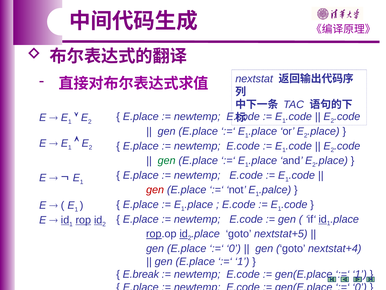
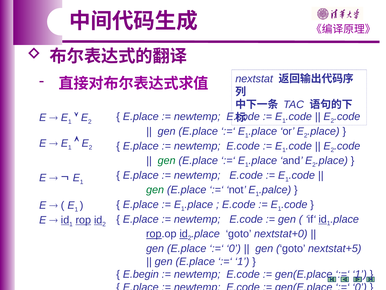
gen at (155, 190) colour: red -> green
nextstat+5: nextstat+5 -> nextstat+0
nextstat+4: nextstat+4 -> nextstat+5
E.break: E.break -> E.begin
